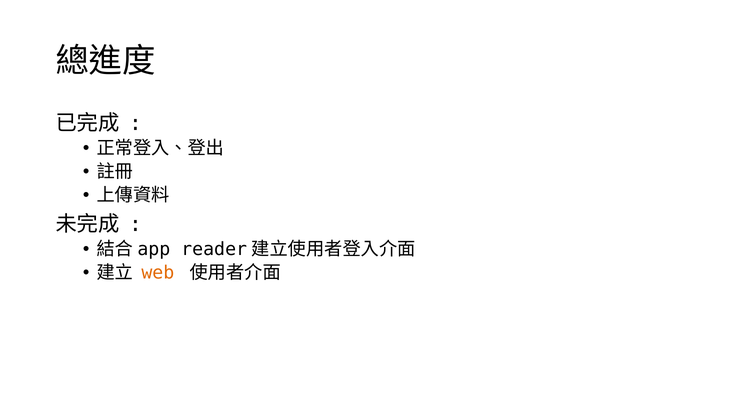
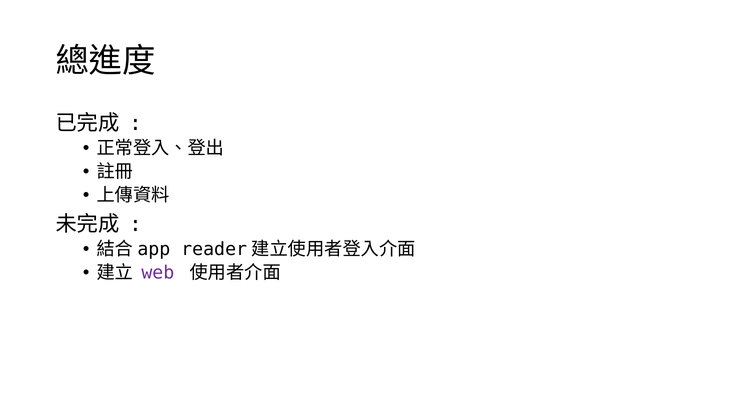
web colour: orange -> purple
